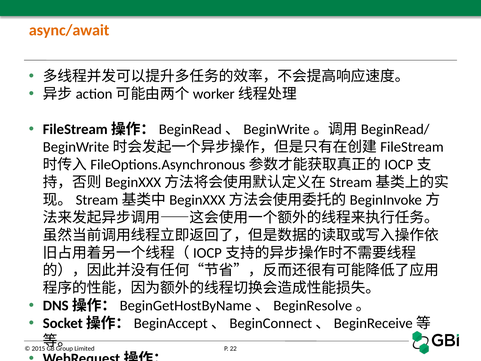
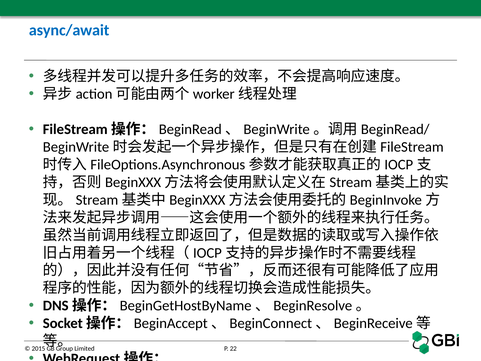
async/await colour: orange -> blue
